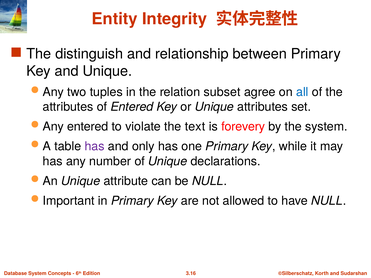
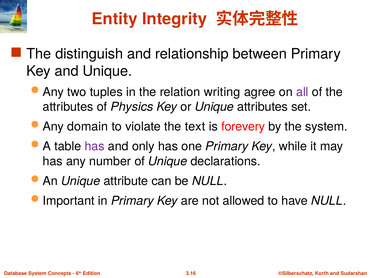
subset: subset -> writing
all colour: blue -> purple
of Entered: Entered -> Physics
Any entered: entered -> domain
